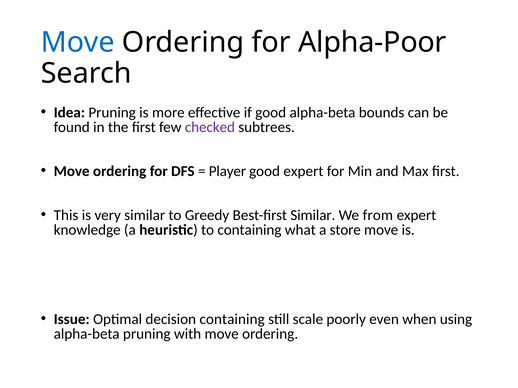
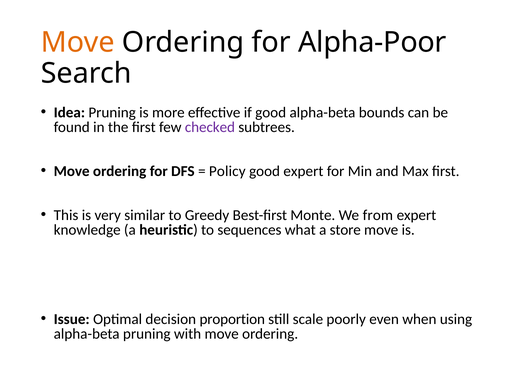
Move at (78, 42) colour: blue -> orange
Player: Player -> Policy
Best-first Similar: Similar -> Monte
to containing: containing -> sequences
decision containing: containing -> proportion
